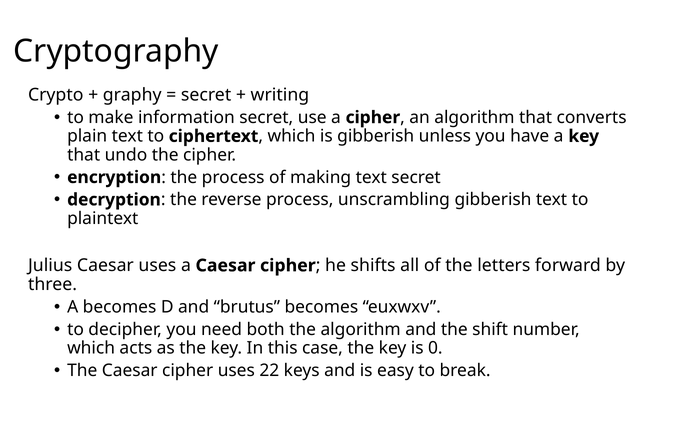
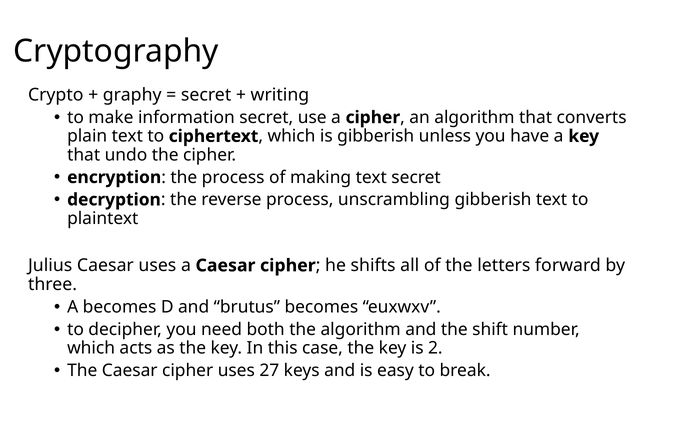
0: 0 -> 2
22: 22 -> 27
